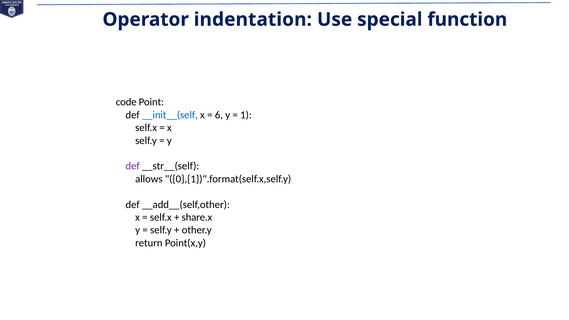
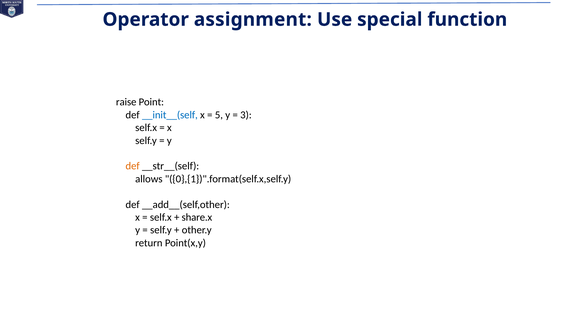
indentation: indentation -> assignment
code: code -> raise
6: 6 -> 5
1: 1 -> 3
def at (133, 166) colour: purple -> orange
